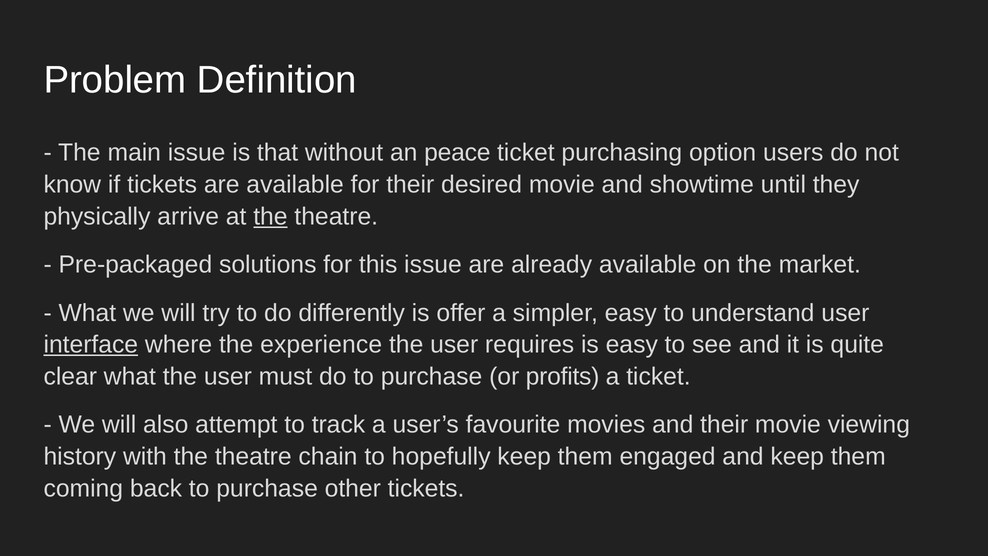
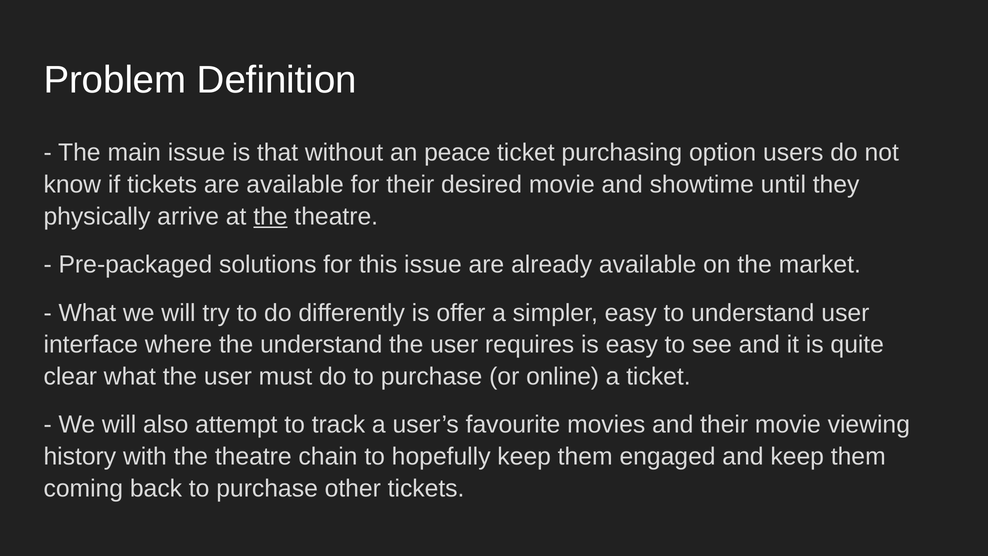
interface underline: present -> none
the experience: experience -> understand
profits: profits -> online
